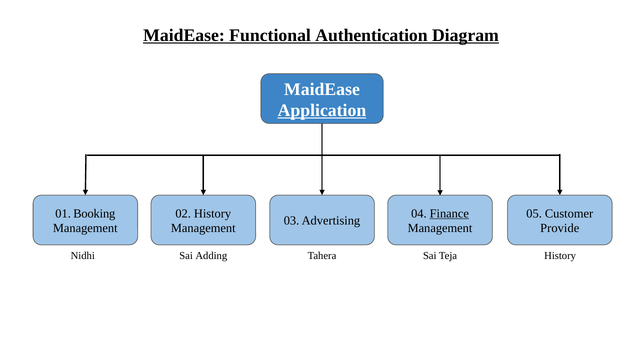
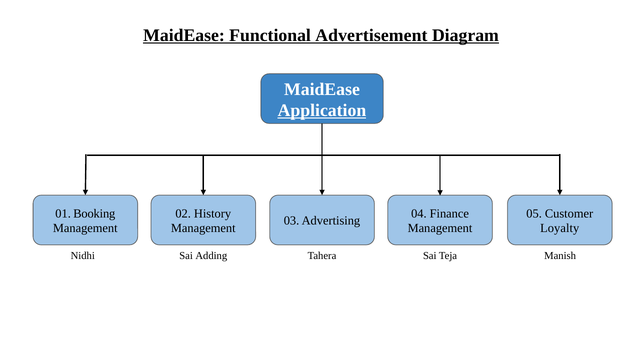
Authentication: Authentication -> Advertisement
Finance underline: present -> none
Provide: Provide -> Loyalty
Teja History: History -> Manish
